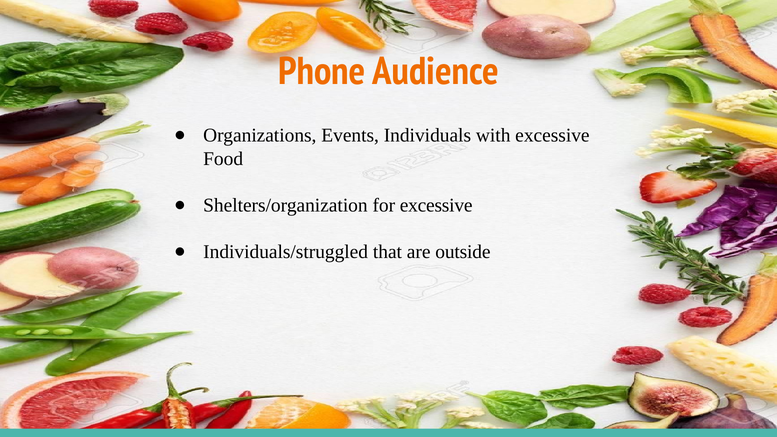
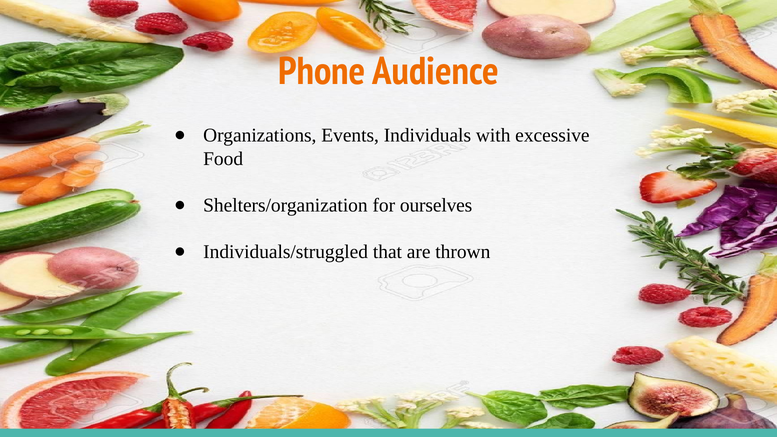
for excessive: excessive -> ourselves
outside: outside -> thrown
